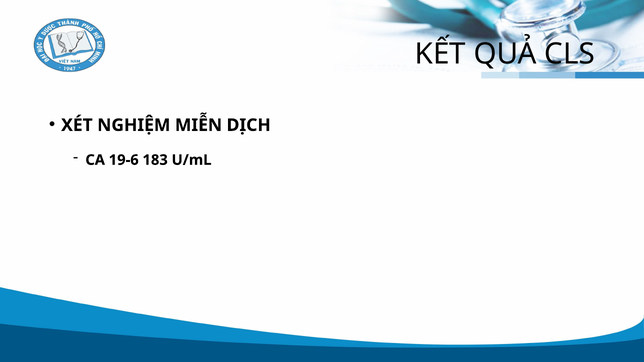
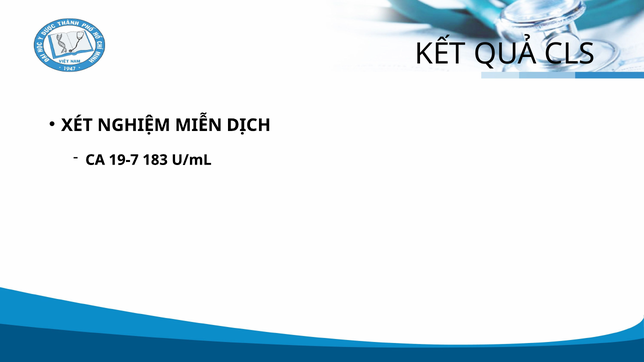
19-6: 19-6 -> 19-7
